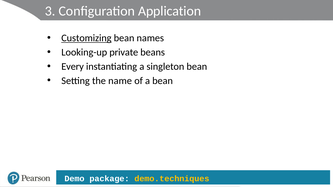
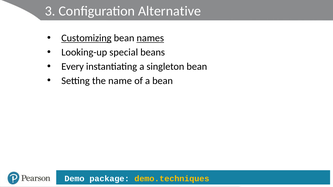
Application: Application -> Alternative
names underline: none -> present
private: private -> special
